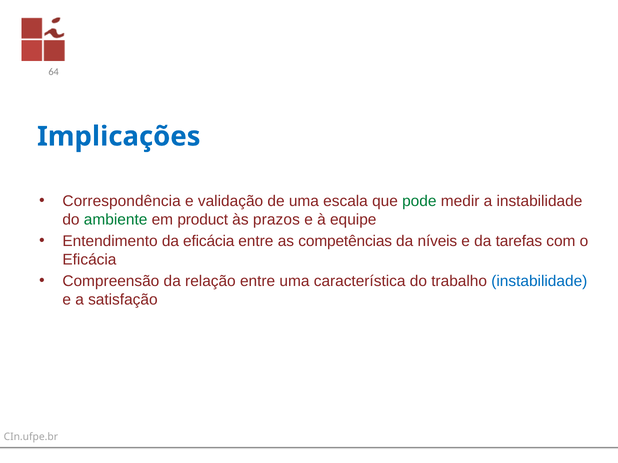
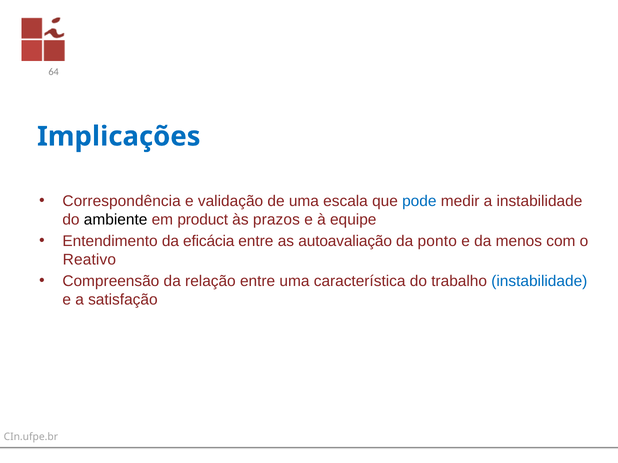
pode colour: green -> blue
ambiente colour: green -> black
competências: competências -> autoavaliação
níveis: níveis -> ponto
tarefas: tarefas -> menos
Eficácia at (89, 260): Eficácia -> Reativo
